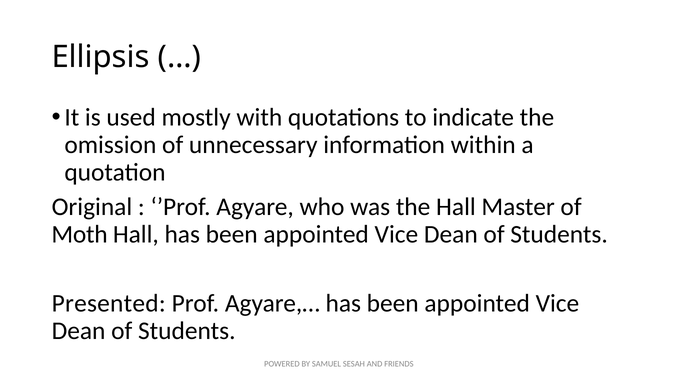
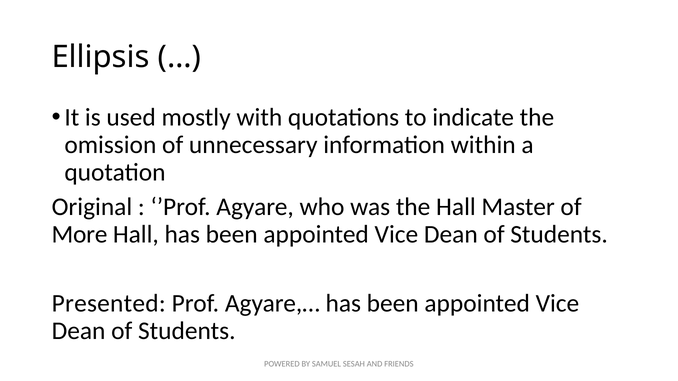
Moth: Moth -> More
